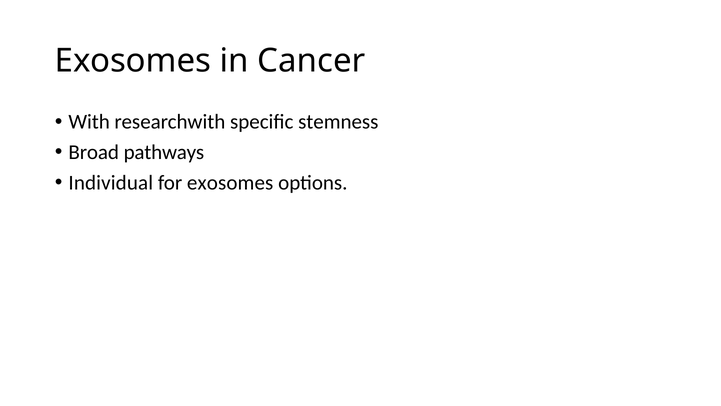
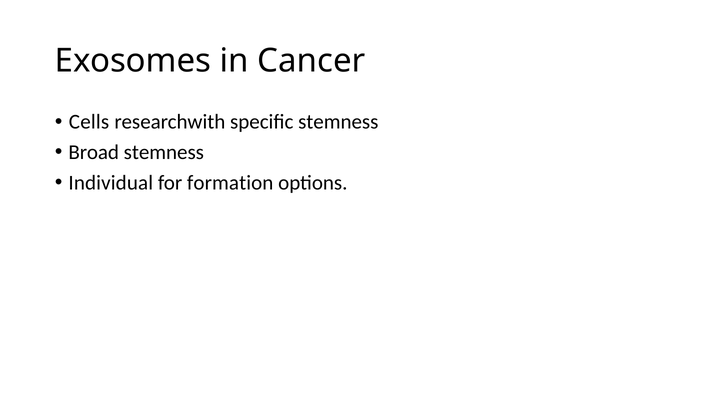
With: With -> Cells
Broad pathways: pathways -> stemness
for exosomes: exosomes -> formation
